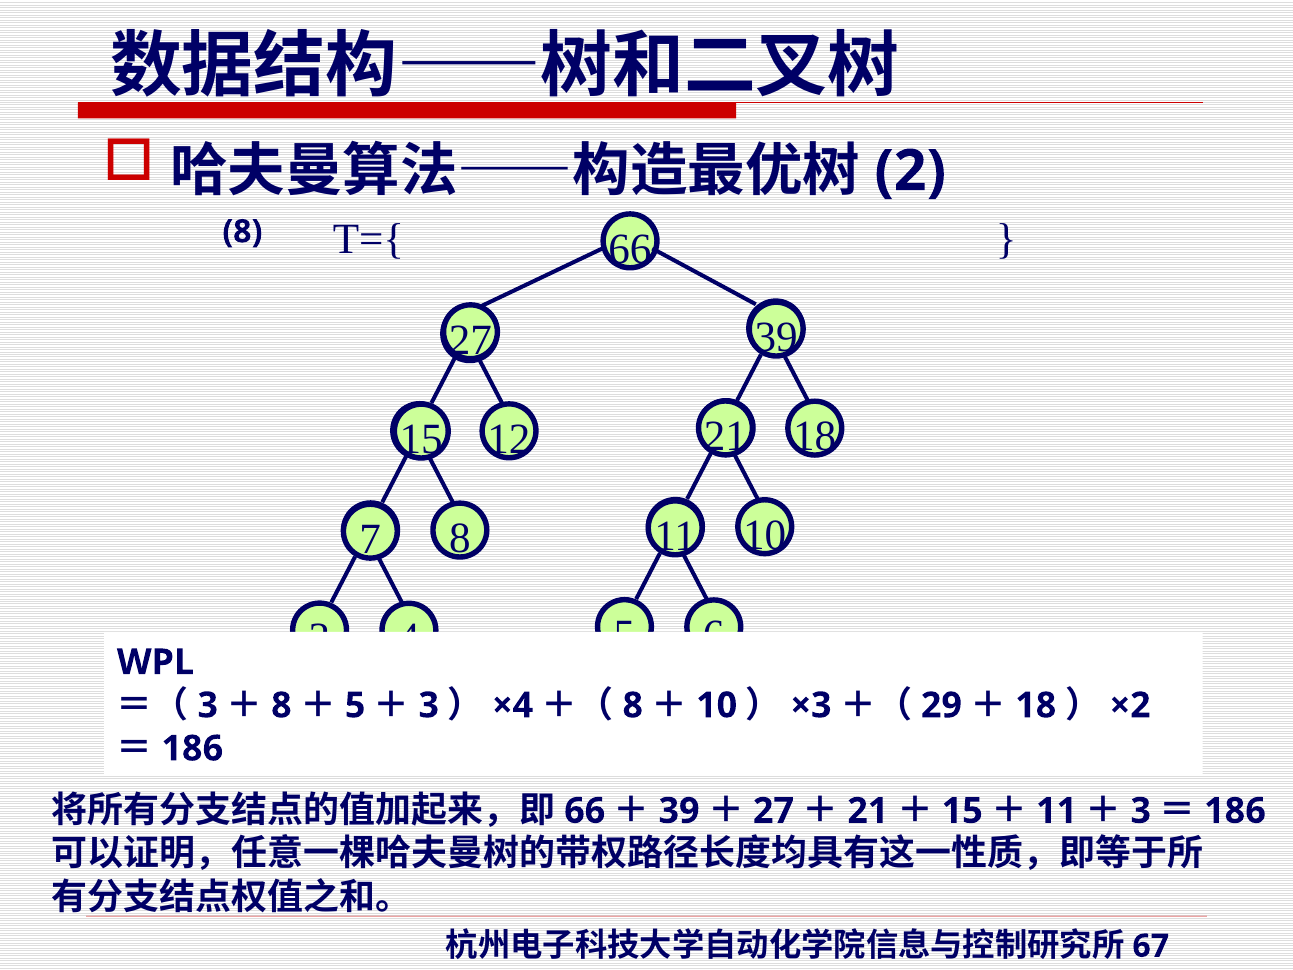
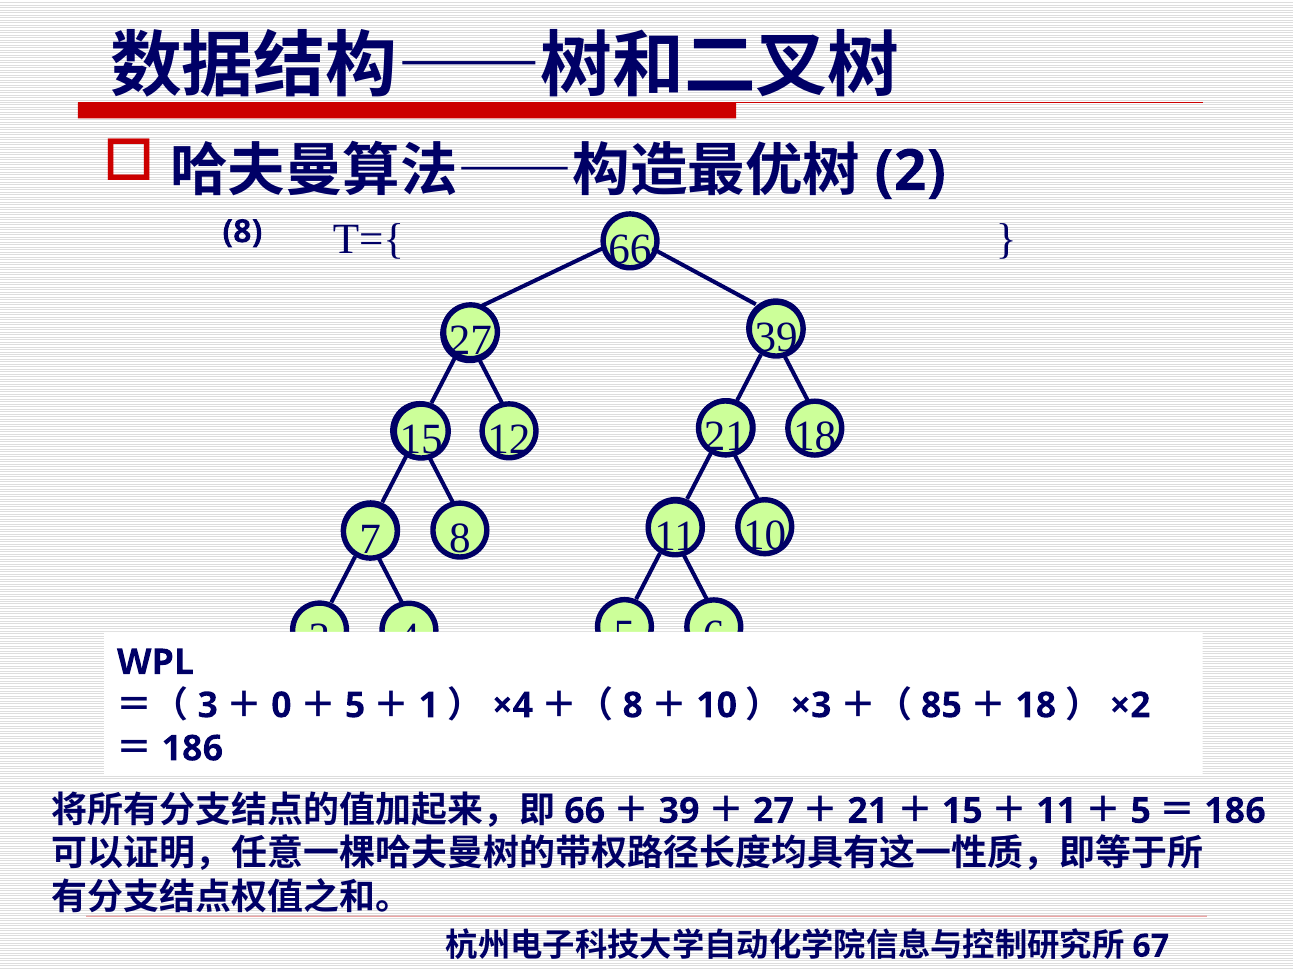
8 at (281, 705): 8 -> 0
3 at (429, 705): 3 -> 1
29: 29 -> 85
3 at (1141, 811): 3 -> 5
